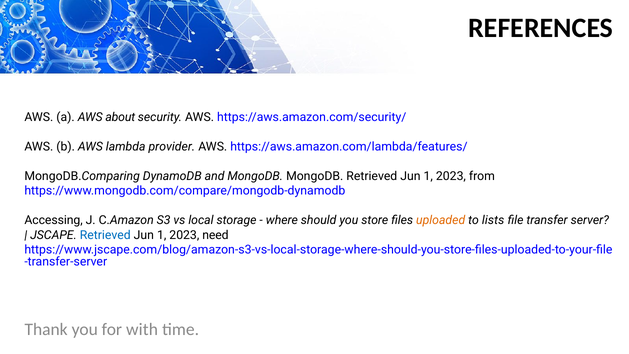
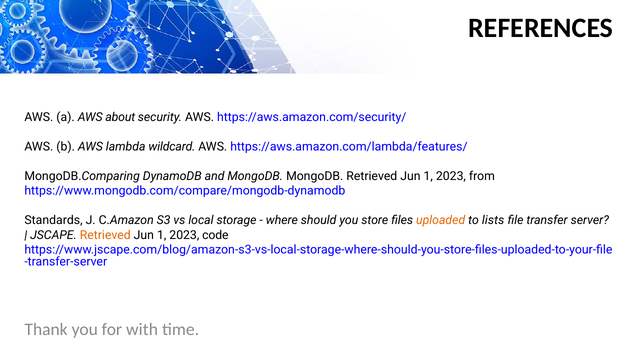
provider: provider -> wildcard
Accessing: Accessing -> Standards
Retrieved at (105, 235) colour: blue -> orange
need: need -> code
